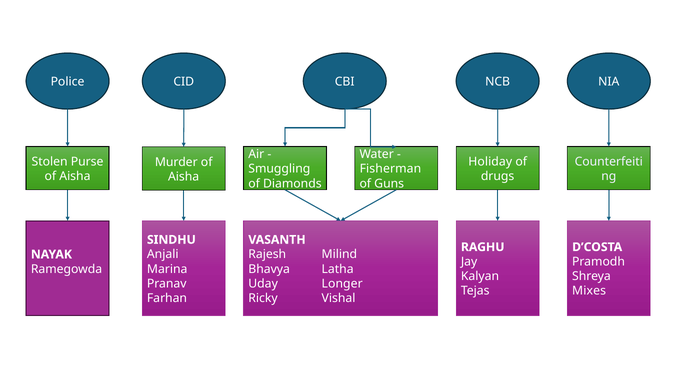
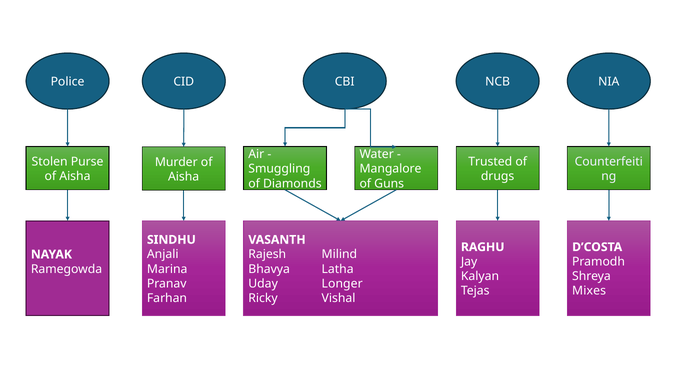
Holiday: Holiday -> Trusted
Fisherman: Fisherman -> Mangalore
